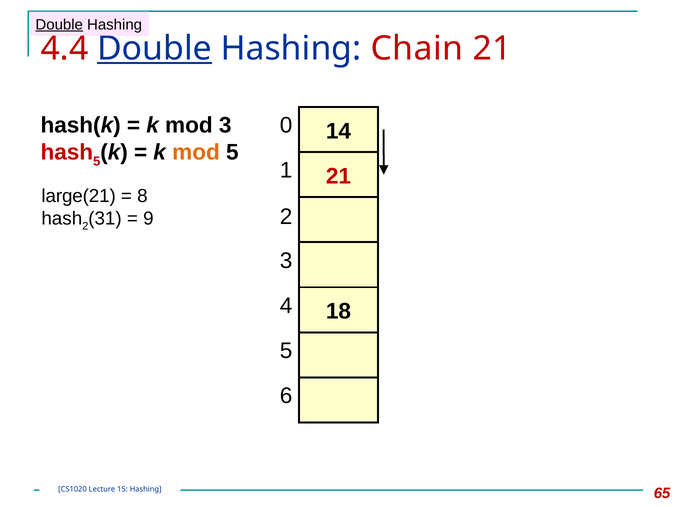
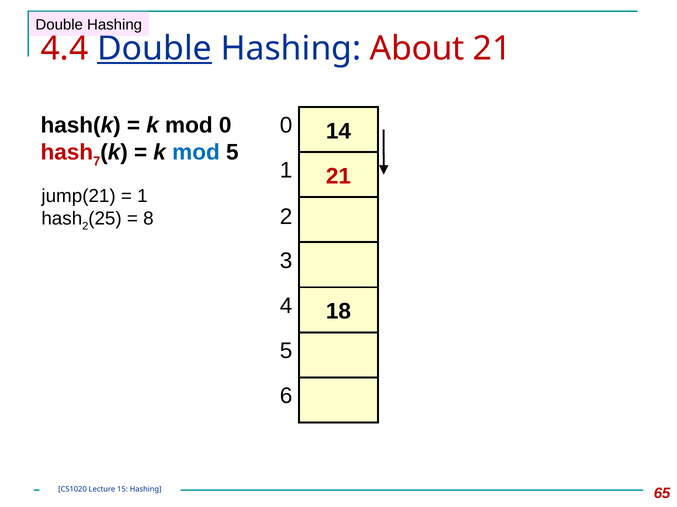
Double at (59, 25) underline: present -> none
Chain: Chain -> About
mod 3: 3 -> 0
5 at (97, 161): 5 -> 7
mod at (196, 153) colour: orange -> blue
large(21: large(21 -> jump(21
8 at (142, 196): 8 -> 1
31: 31 -> 25
9: 9 -> 8
